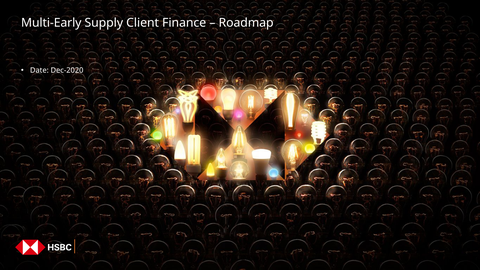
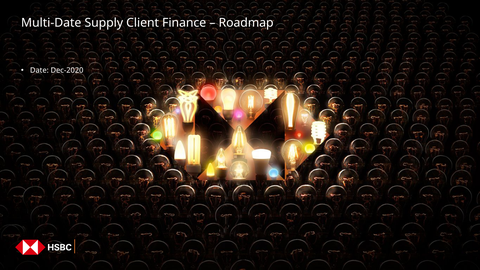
Multi-Early: Multi-Early -> Multi-Date
